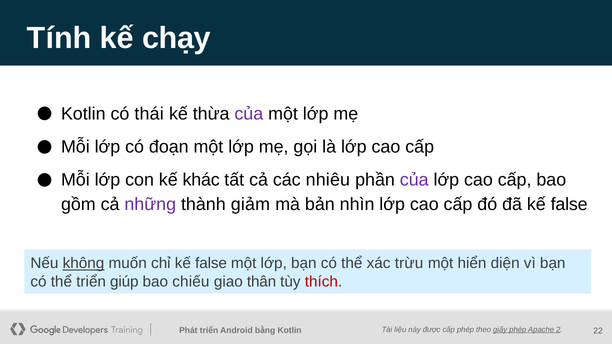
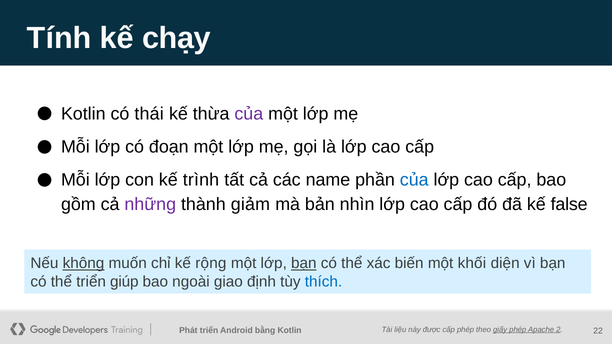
khác: khác -> trình
nhiêu: nhiêu -> name
của at (414, 180) colour: purple -> blue
chỉ kế false: false -> rộng
bạn at (304, 264) underline: none -> present
trừu: trừu -> biến
hiển: hiển -> khối
chiếu: chiếu -> ngoài
thân: thân -> định
thích colour: red -> blue
